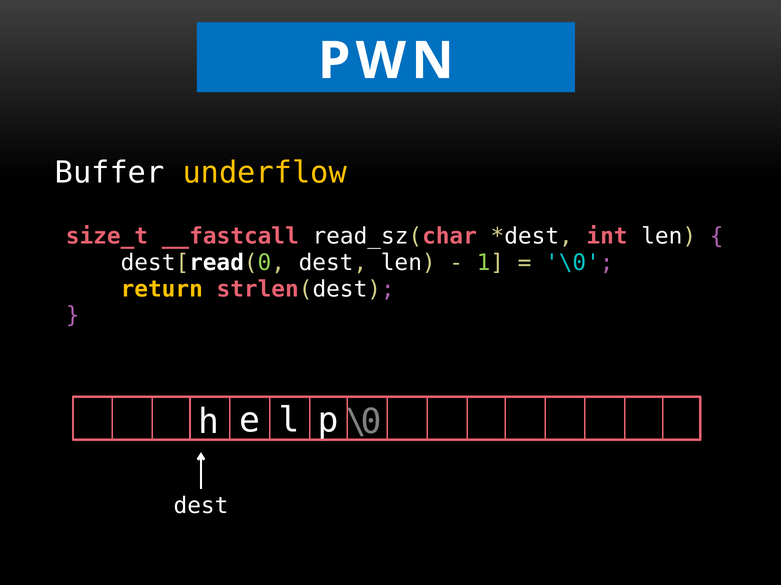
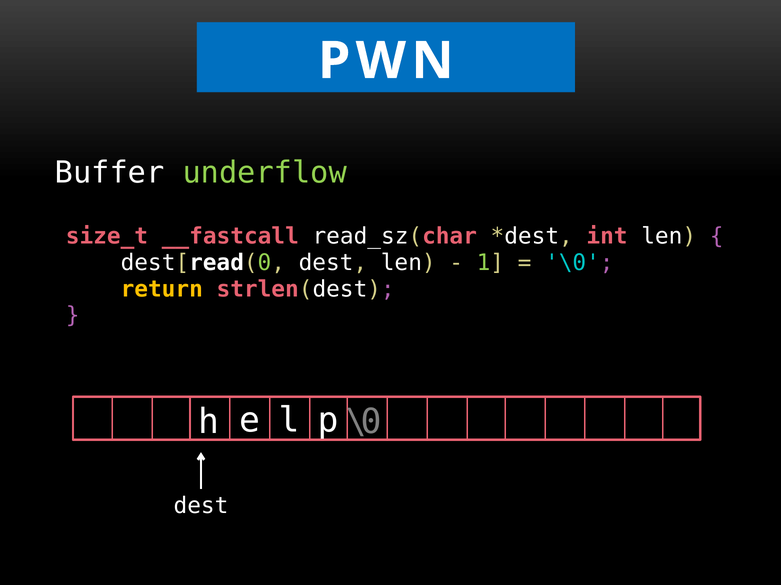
underflow colour: yellow -> light green
